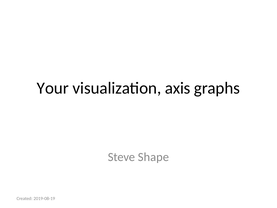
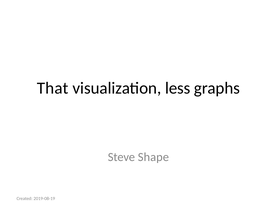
Your: Your -> That
axis: axis -> less
